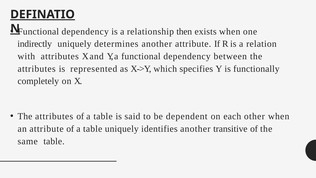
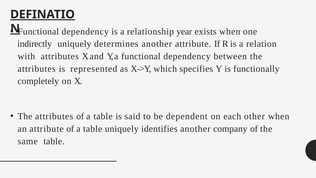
then: then -> year
transitive: transitive -> company
